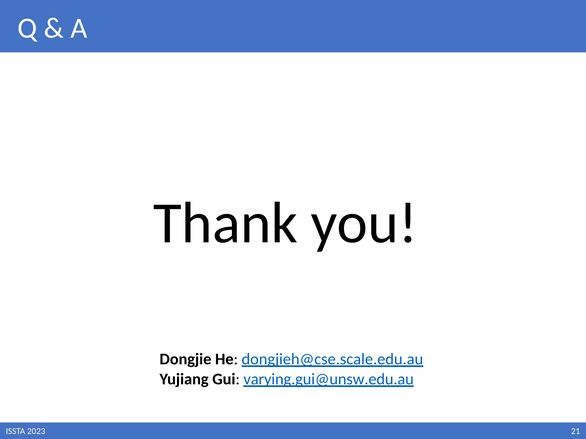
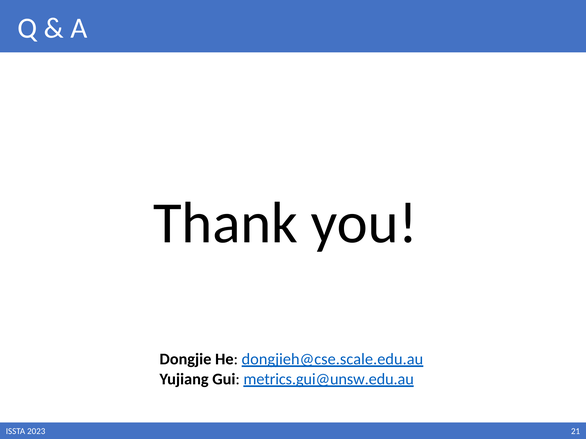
varying.gui@unsw.edu.au: varying.gui@unsw.edu.au -> metrics.gui@unsw.edu.au
